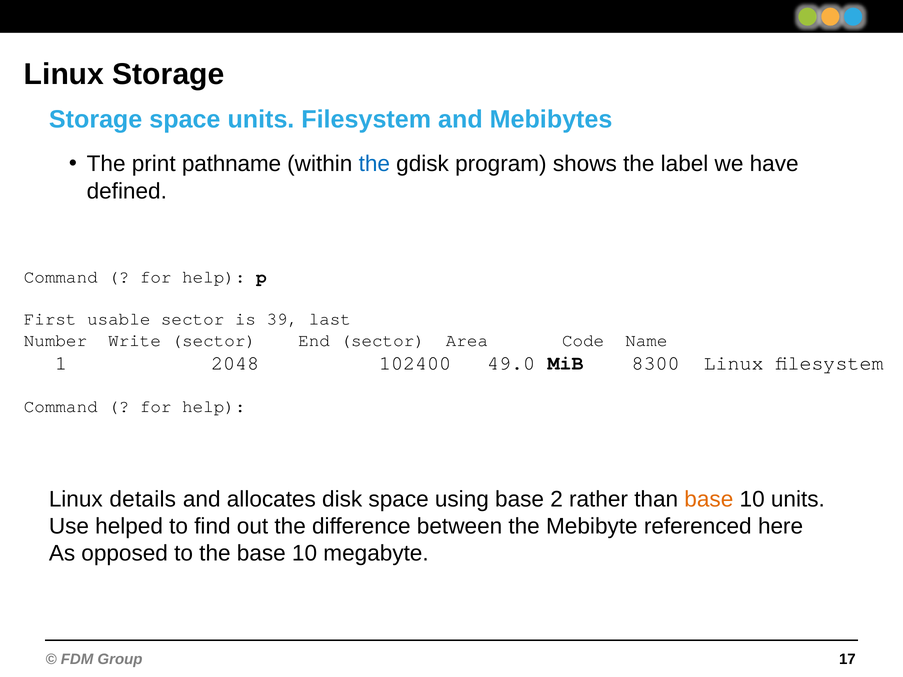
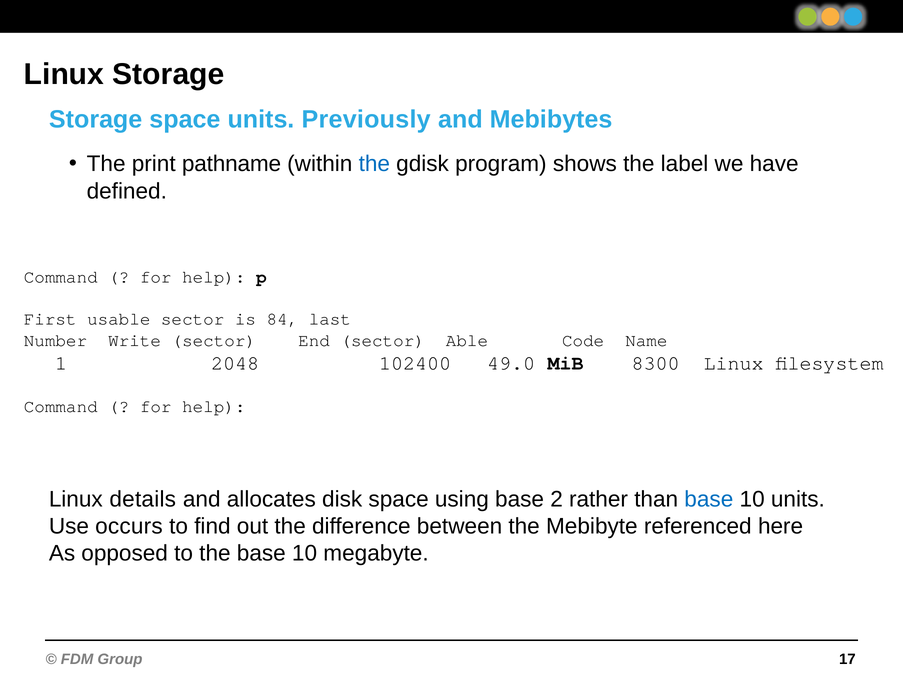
units Filesystem: Filesystem -> Previously
39: 39 -> 84
Area: Area -> Able
base at (709, 500) colour: orange -> blue
helped: helped -> occurs
